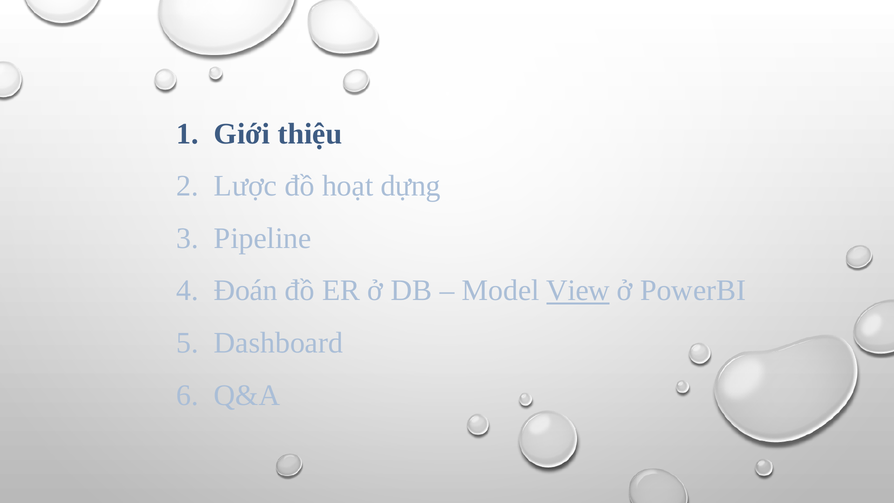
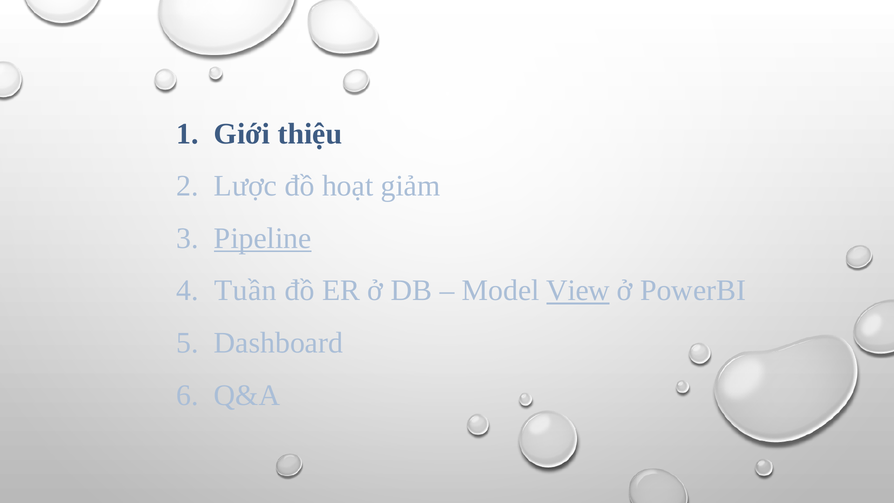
dựng: dựng -> giảm
Pipeline underline: none -> present
Đoán: Đoán -> Tuần
